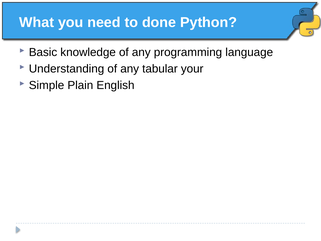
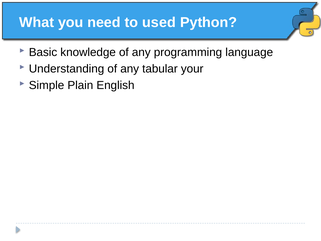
done: done -> used
